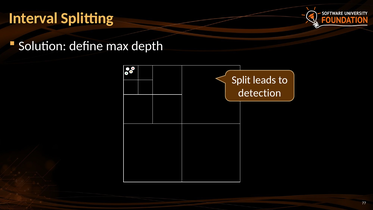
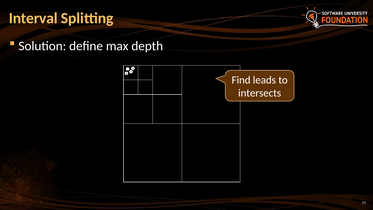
Split: Split -> Find
detection: detection -> intersects
